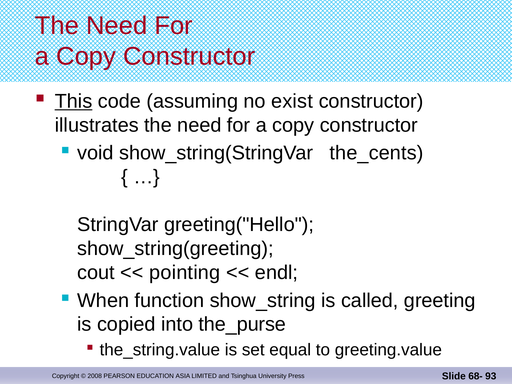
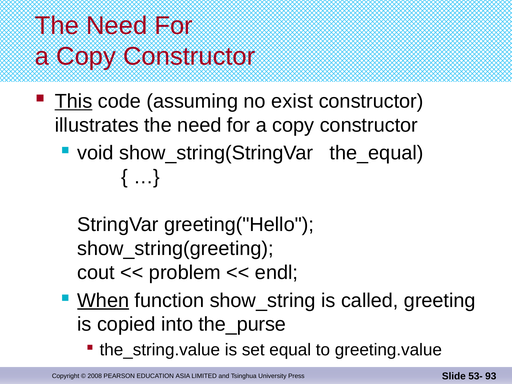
the_cents: the_cents -> the_equal
pointing: pointing -> problem
When underline: none -> present
68-: 68- -> 53-
